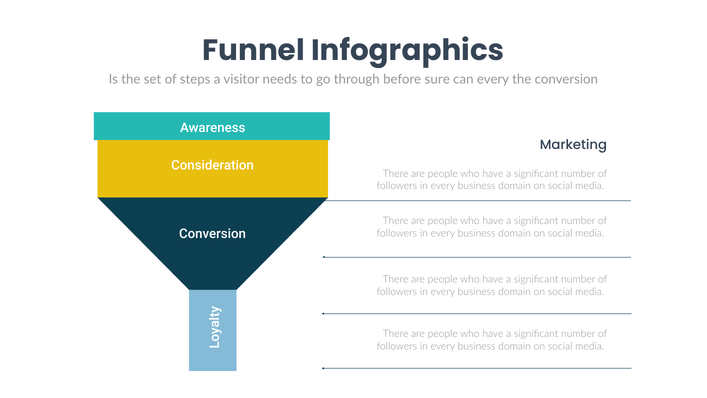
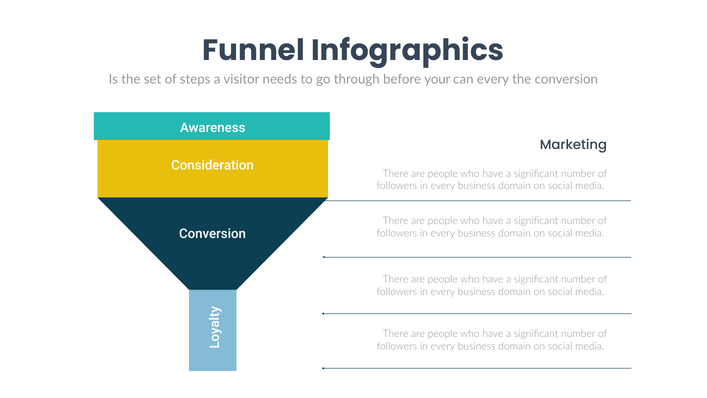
sure: sure -> your
